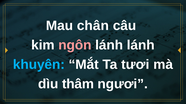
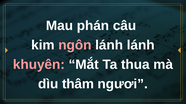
chân: chân -> phán
khuyên colour: light blue -> pink
tươi: tươi -> thua
